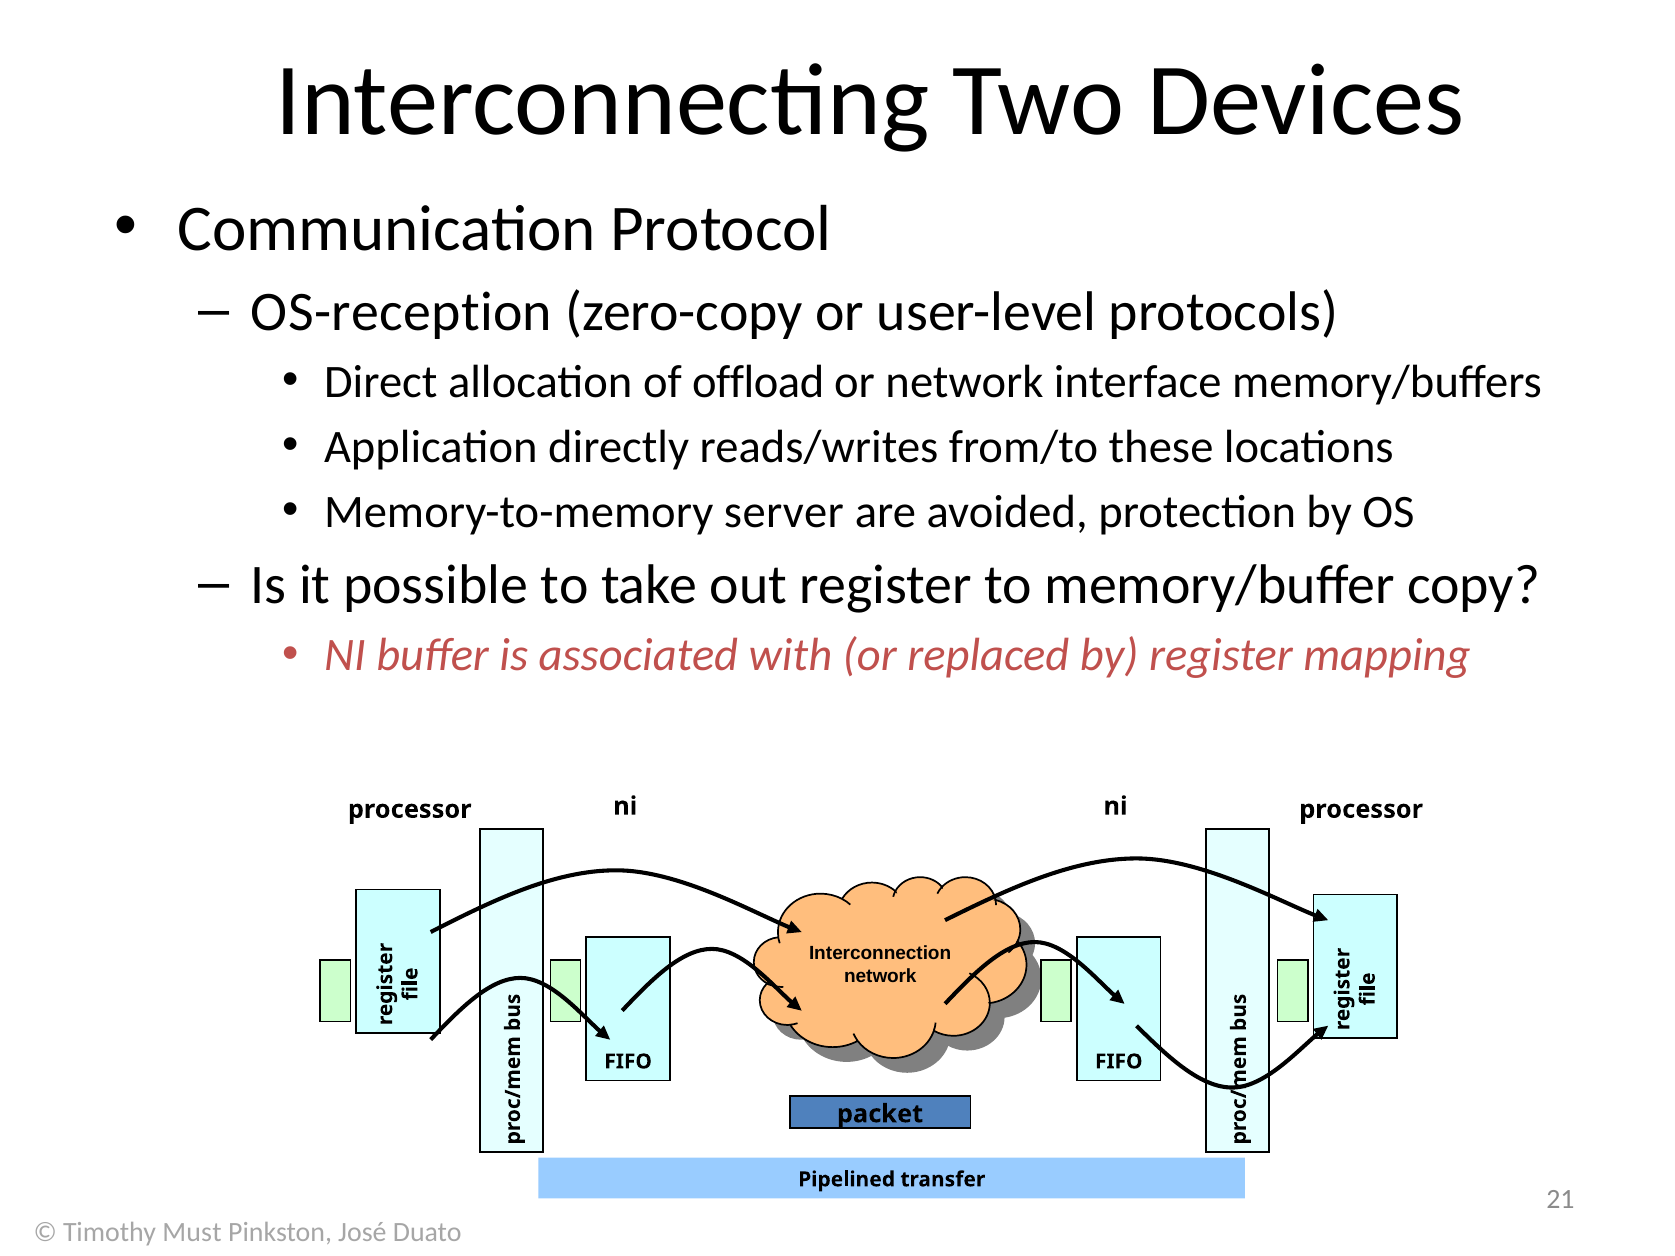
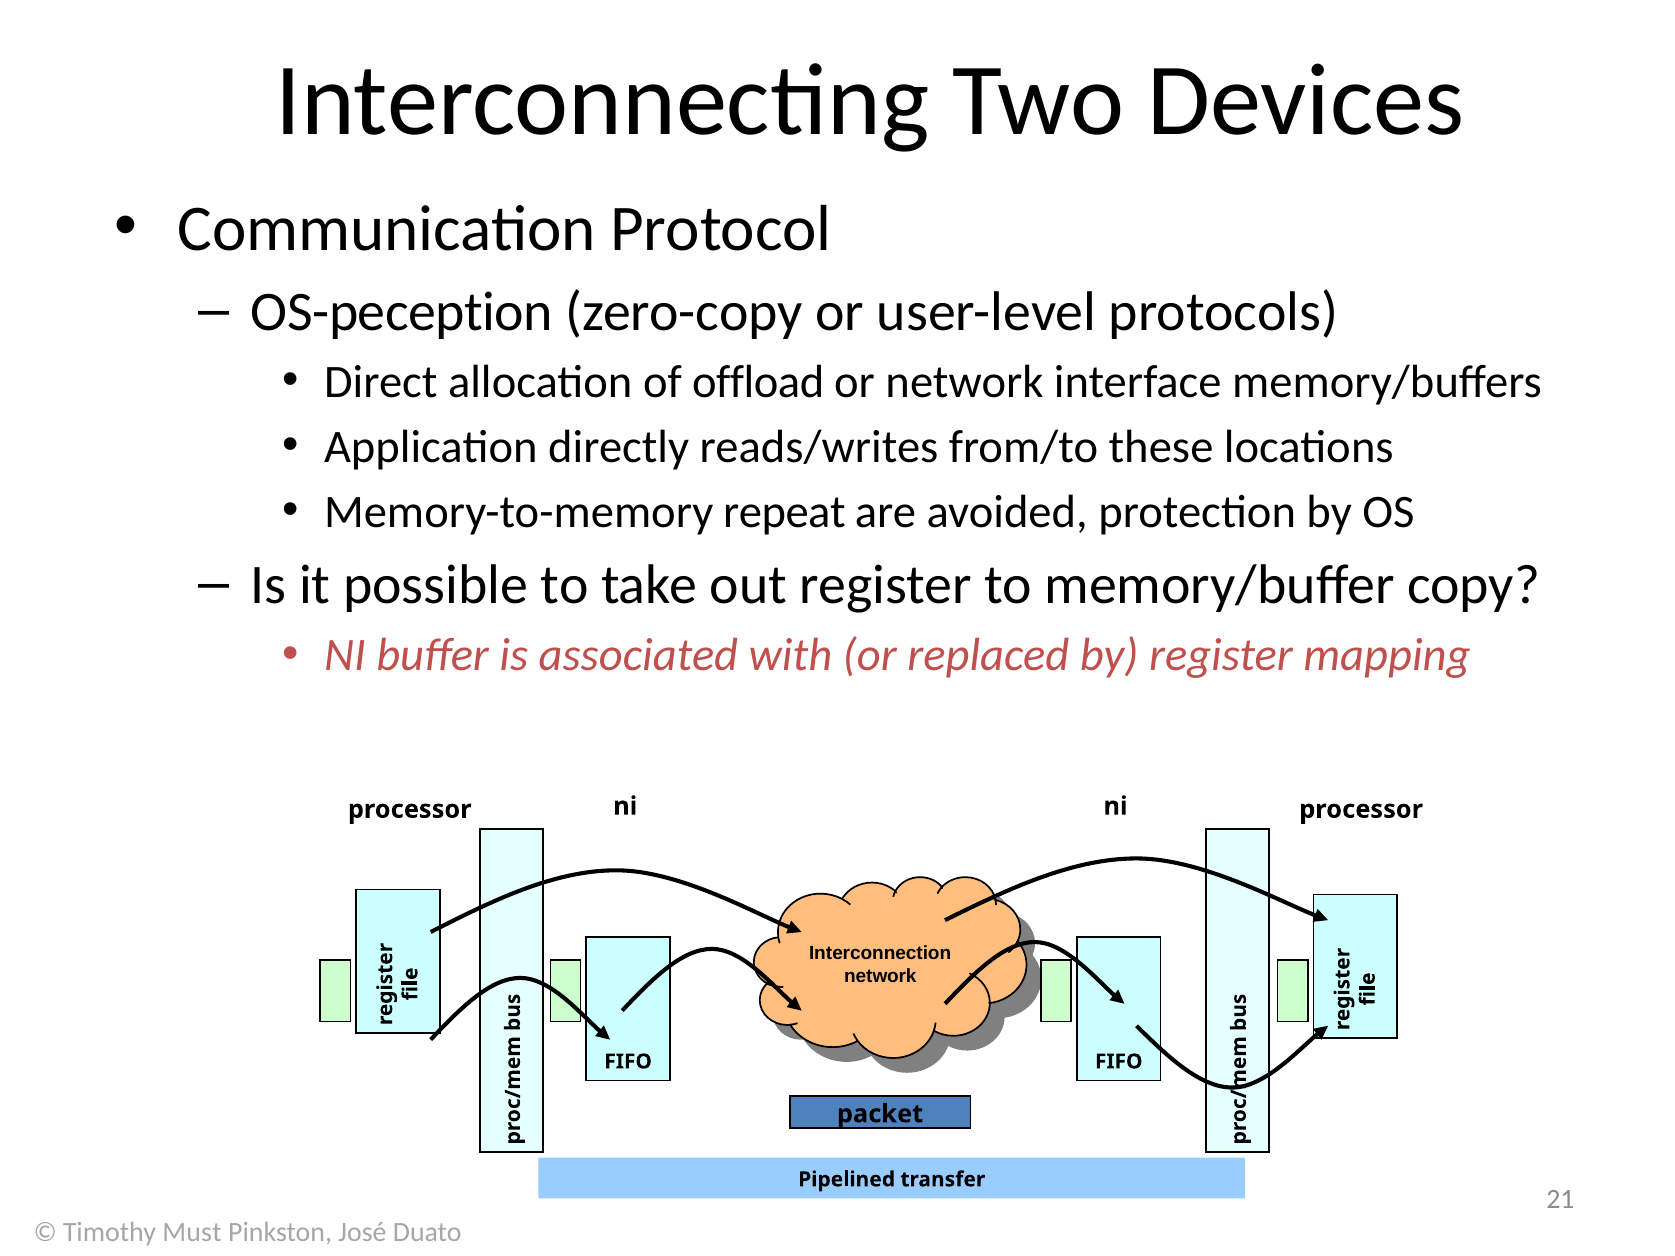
OS-reception: OS-reception -> OS-peception
server: server -> repeat
